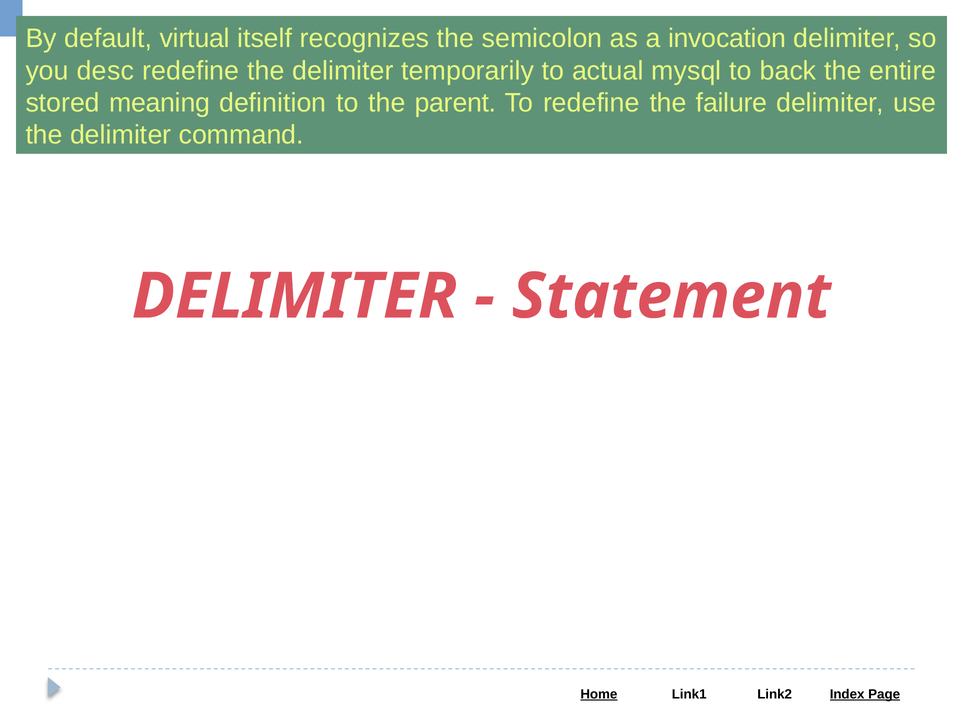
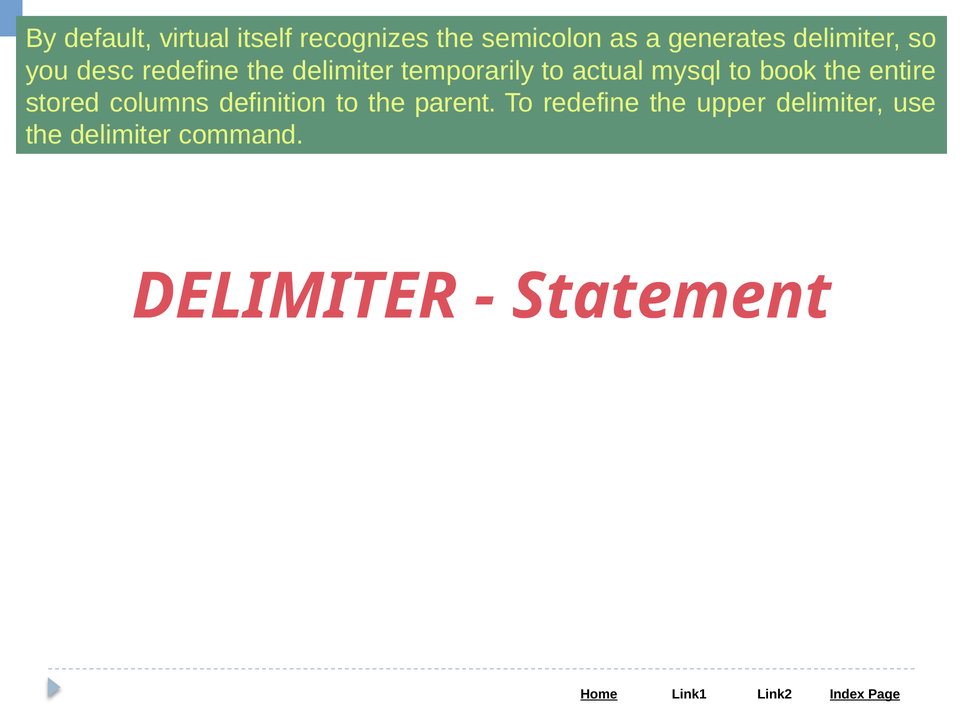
invocation: invocation -> generates
back: back -> book
meaning: meaning -> columns
failure: failure -> upper
